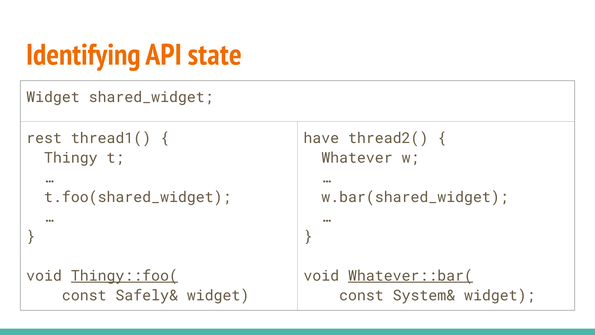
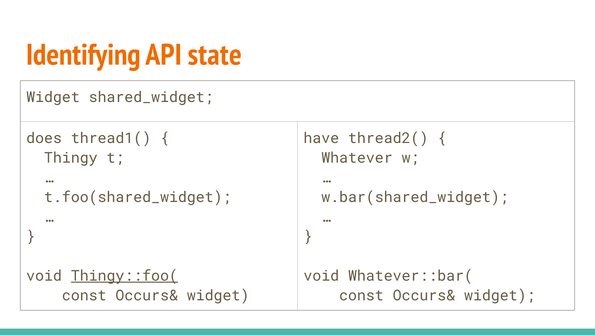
rest: rest -> does
Whatever::bar( underline: present -> none
Safely& at (147, 295): Safely& -> Occurs&
System& at (424, 295): System& -> Occurs&
